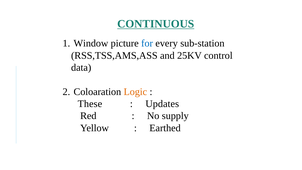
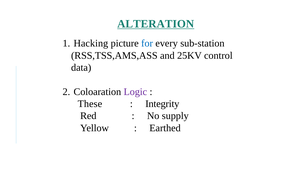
CONTINUOUS: CONTINUOUS -> ALTERATION
Window: Window -> Hacking
Logic colour: orange -> purple
Updates: Updates -> Integrity
